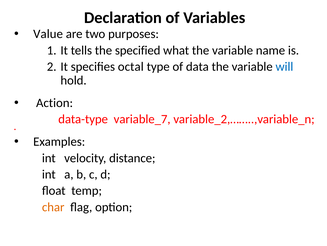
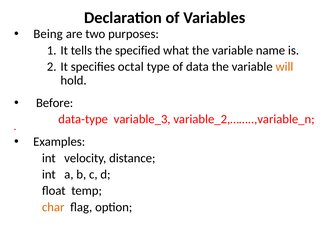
Value: Value -> Being
will colour: blue -> orange
Action: Action -> Before
variable_7: variable_7 -> variable_3
